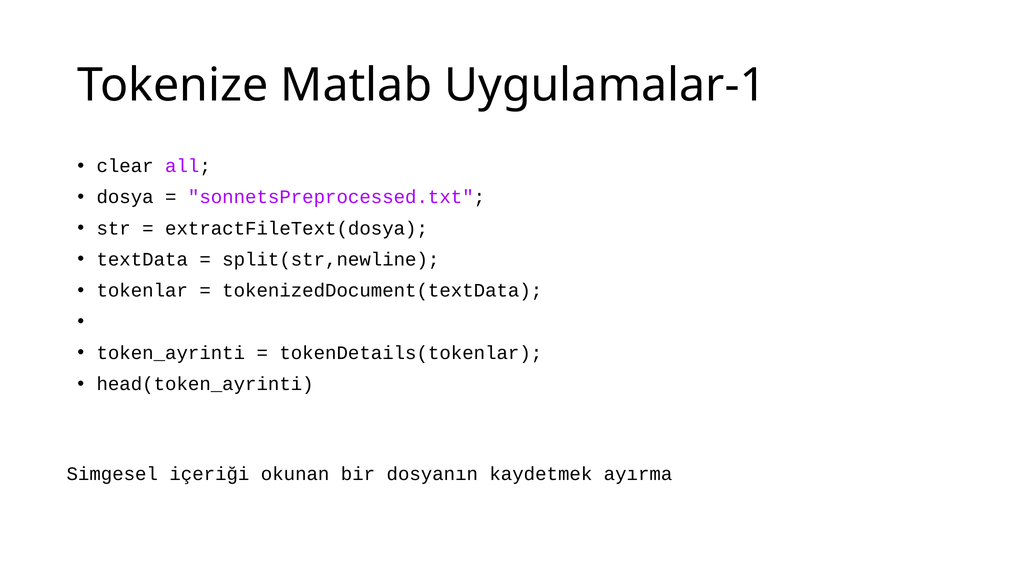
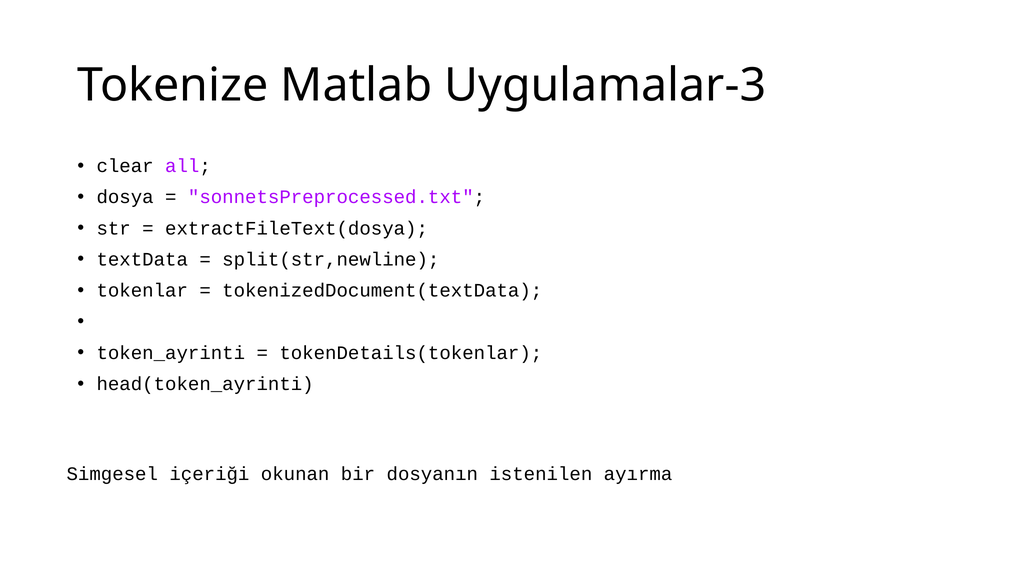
Uygulamalar-1: Uygulamalar-1 -> Uygulamalar-3
kaydetmek: kaydetmek -> istenilen
